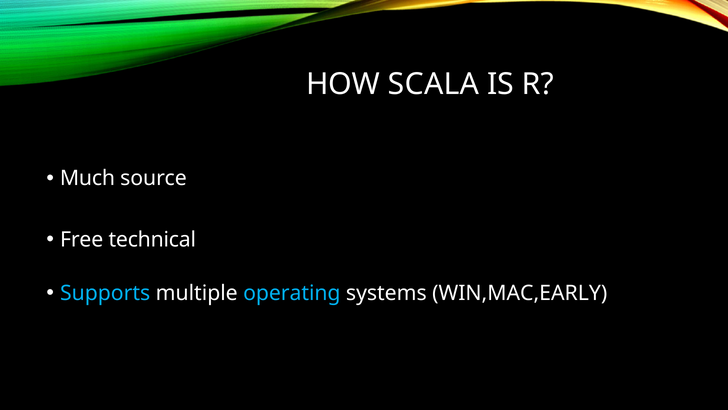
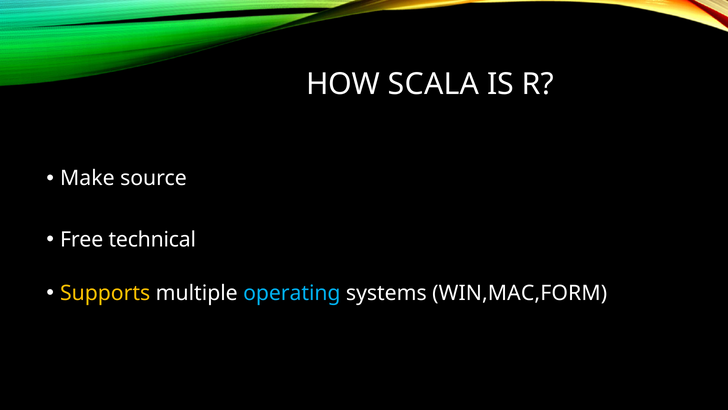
Much: Much -> Make
Supports colour: light blue -> yellow
WIN,MAC,EARLY: WIN,MAC,EARLY -> WIN,MAC,FORM
